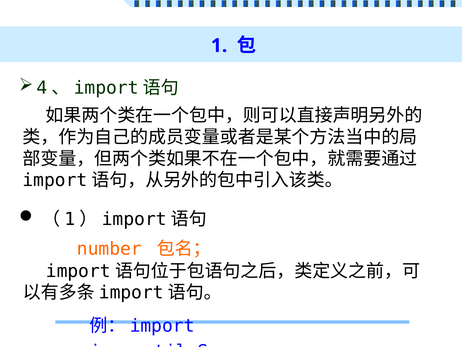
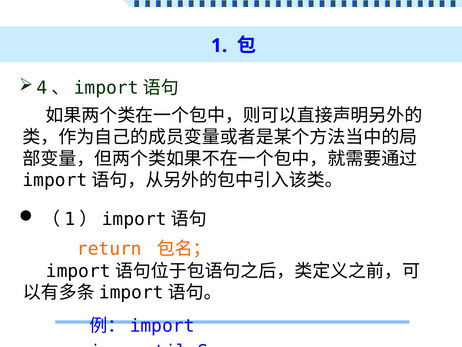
number: number -> return
